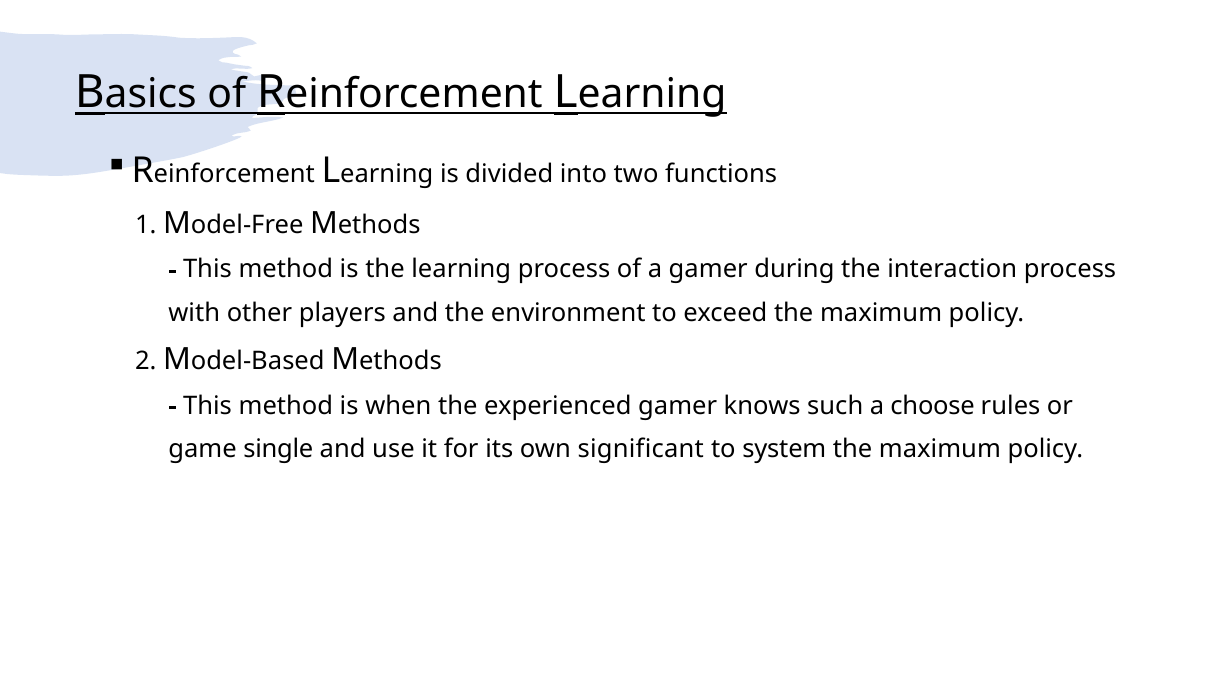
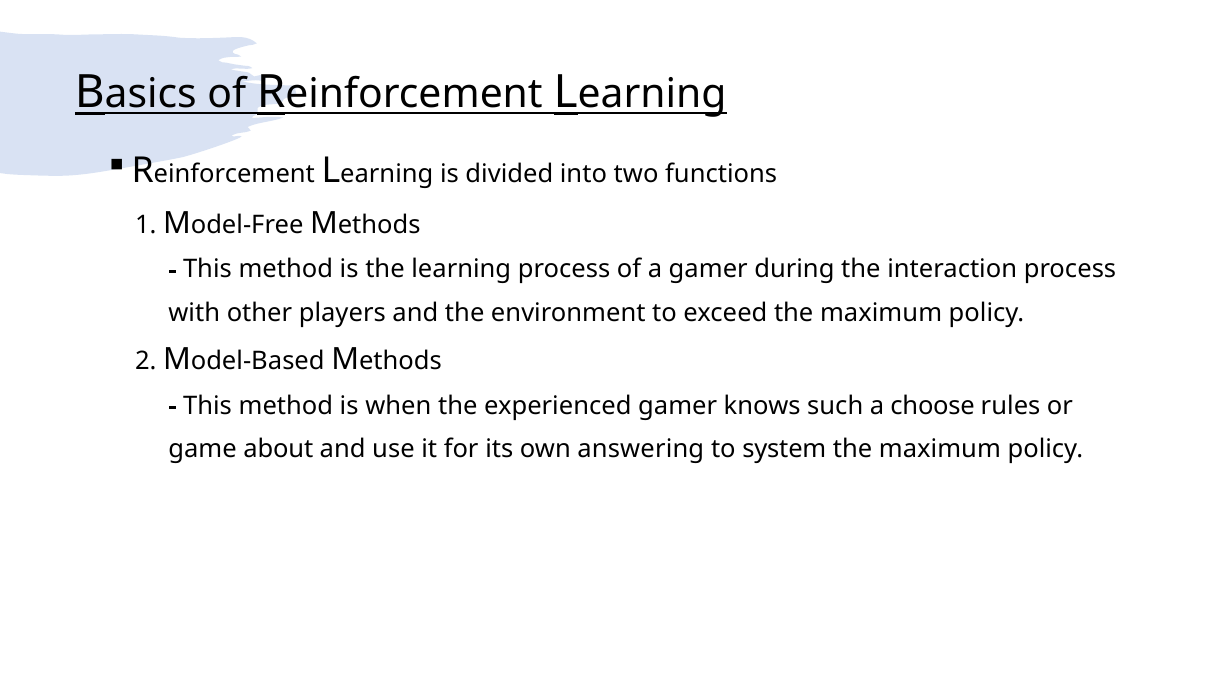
single: single -> about
significant: significant -> answering
